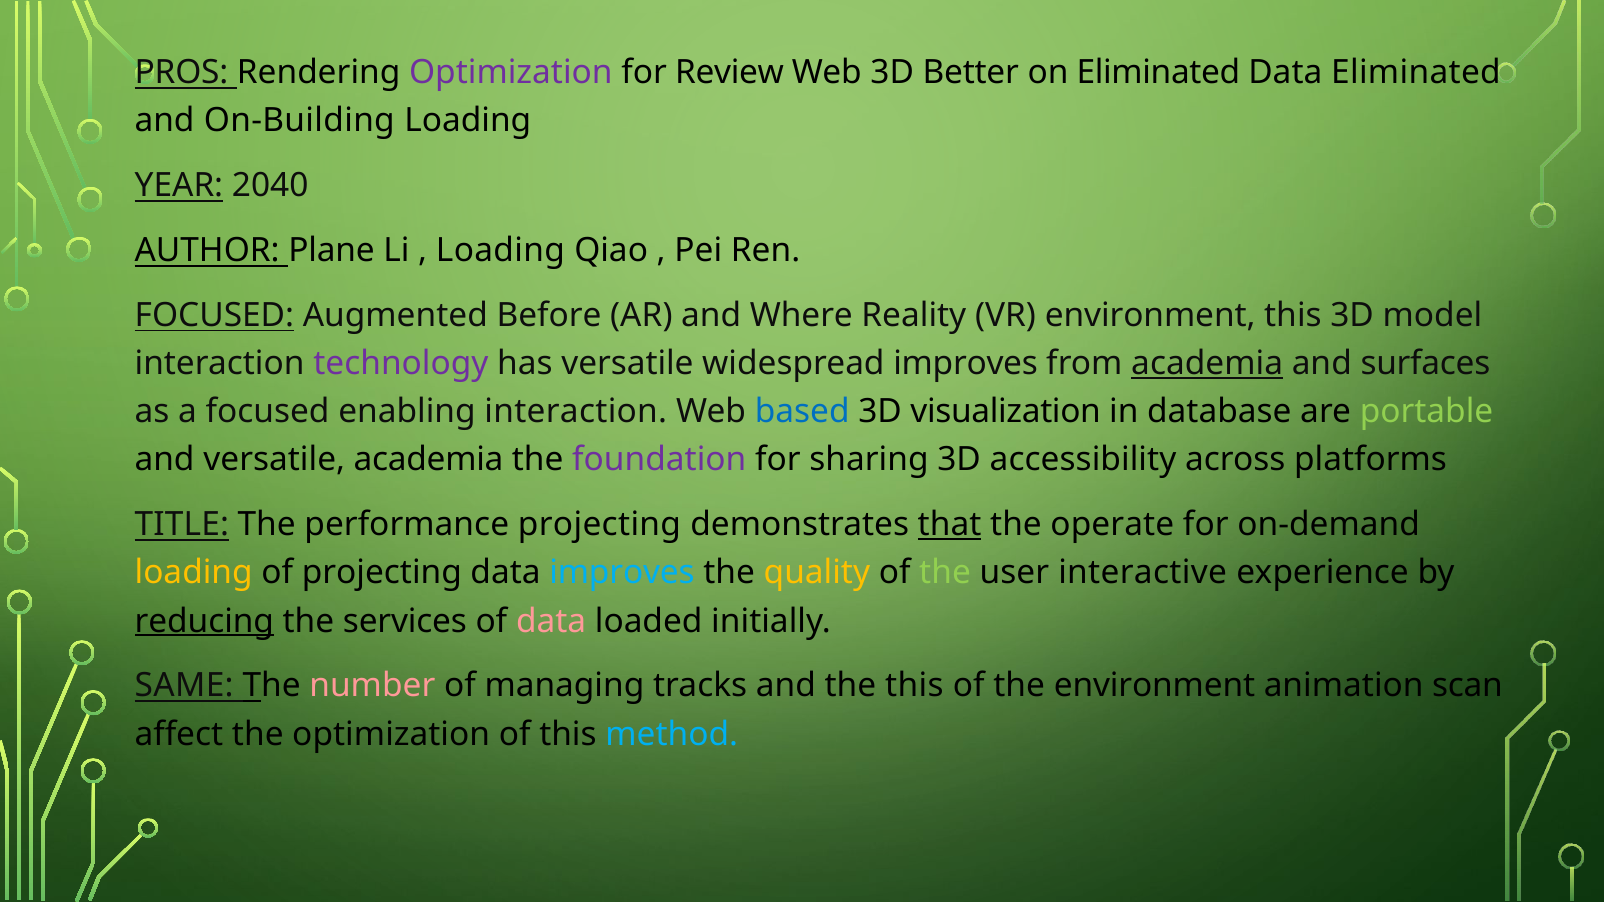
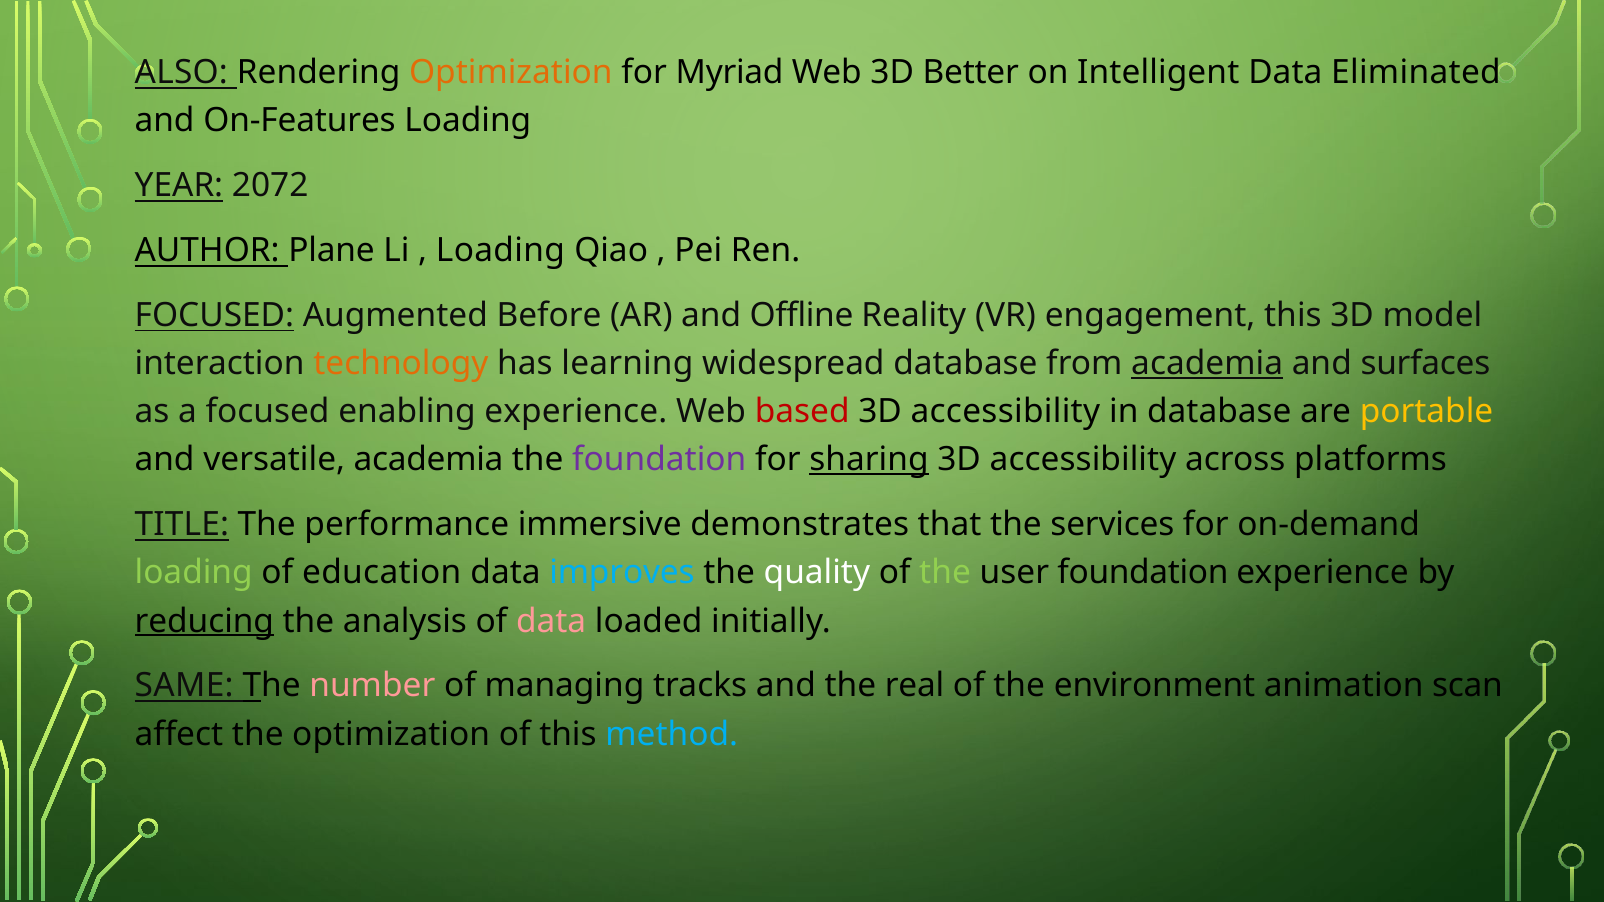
PROS: PROS -> ALSO
Optimization at (511, 73) colour: purple -> orange
Review: Review -> Myriad
on Eliminated: Eliminated -> Intelligent
On-Building: On-Building -> On-Features
2040: 2040 -> 2072
Where: Where -> Offline
VR environment: environment -> engagement
technology colour: purple -> orange
has versatile: versatile -> learning
widespread improves: improves -> database
enabling interaction: interaction -> experience
based colour: blue -> red
visualization at (1006, 412): visualization -> accessibility
portable colour: light green -> yellow
sharing underline: none -> present
performance projecting: projecting -> immersive
that underline: present -> none
operate: operate -> services
loading at (194, 573) colour: yellow -> light green
of projecting: projecting -> education
quality colour: yellow -> white
user interactive: interactive -> foundation
services: services -> analysis
the this: this -> real
